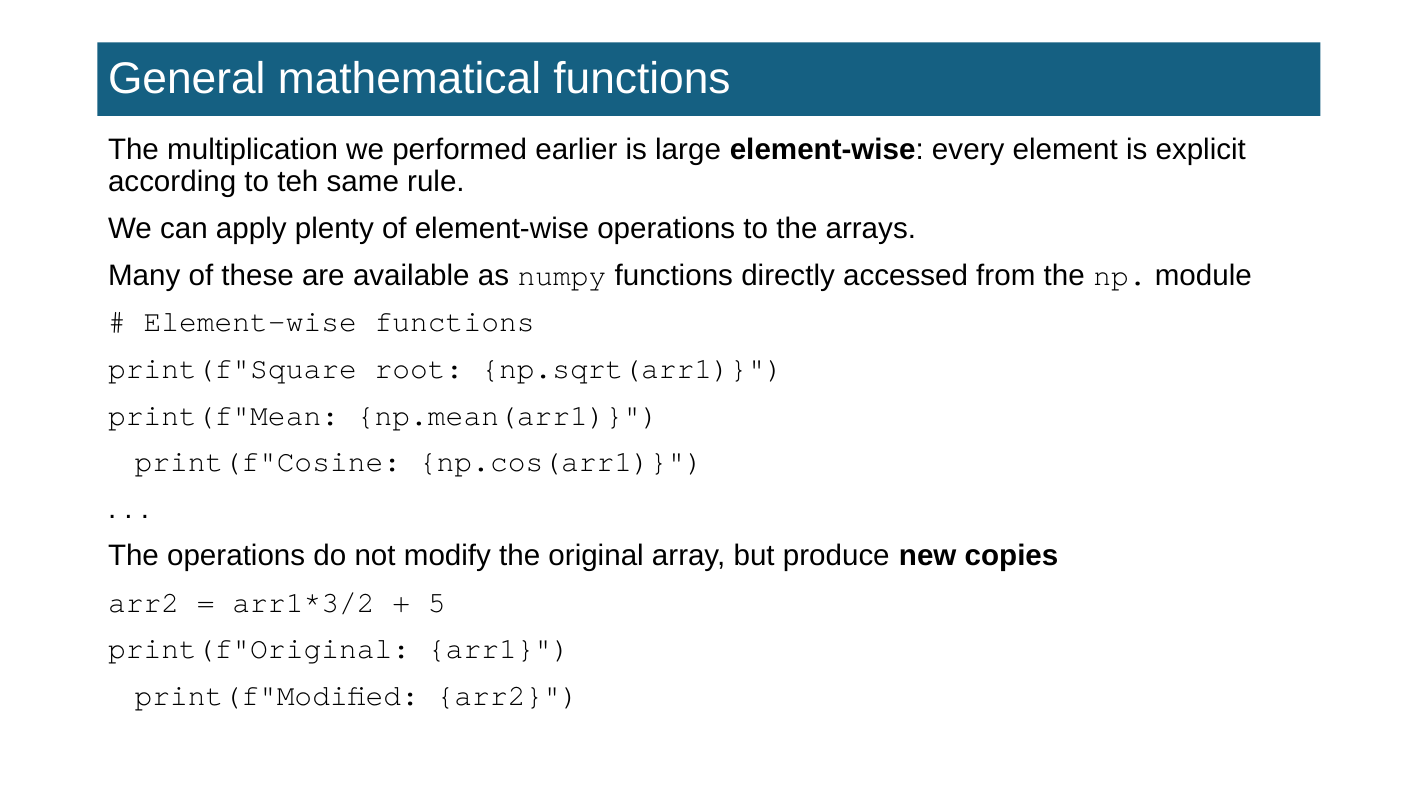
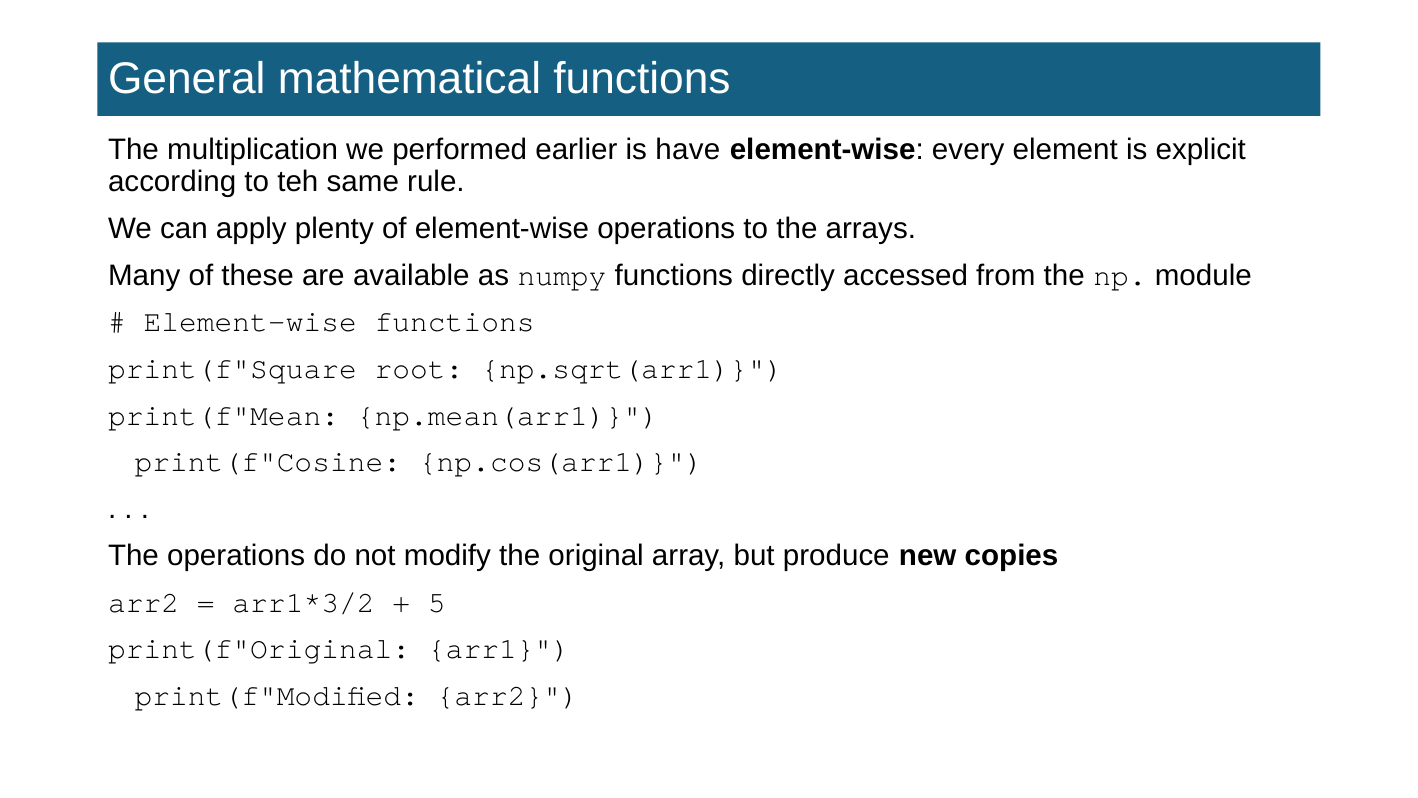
large: large -> have
